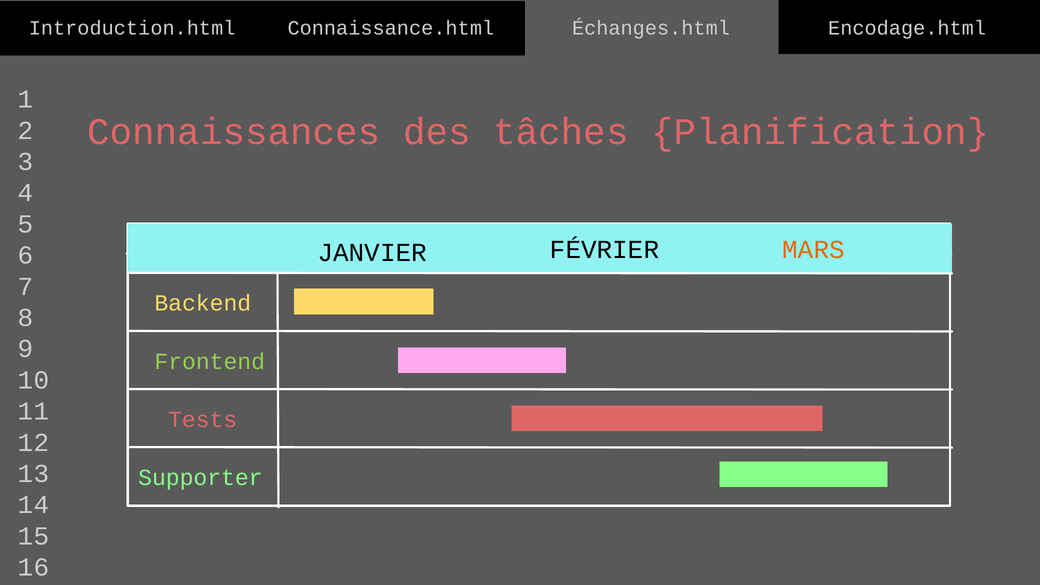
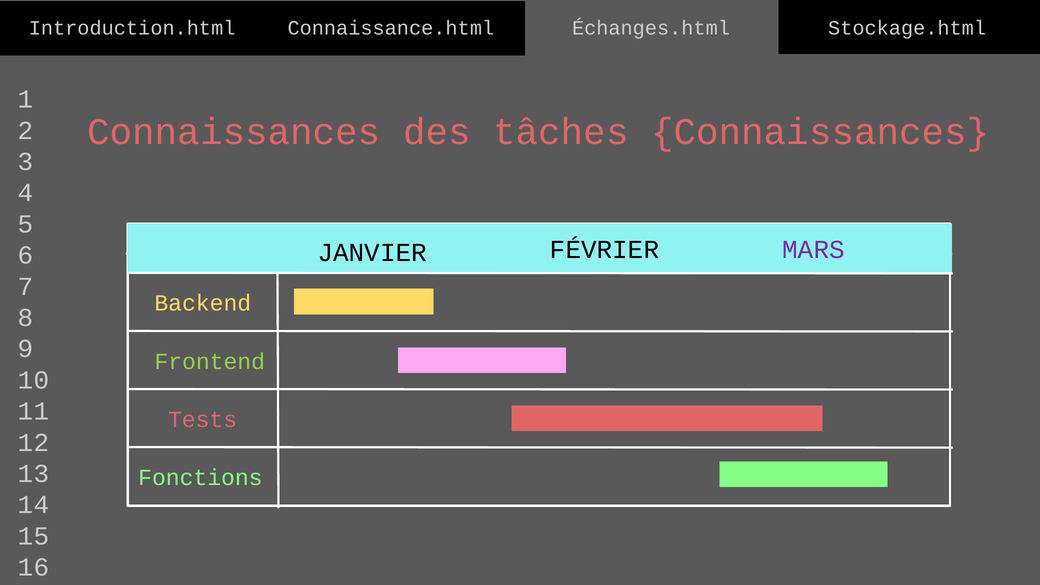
Encodage.html: Encodage.html -> Stockage.html
tâches Planification: Planification -> Connaissances
MARS colour: orange -> purple
Supporter: Supporter -> Fonctions
